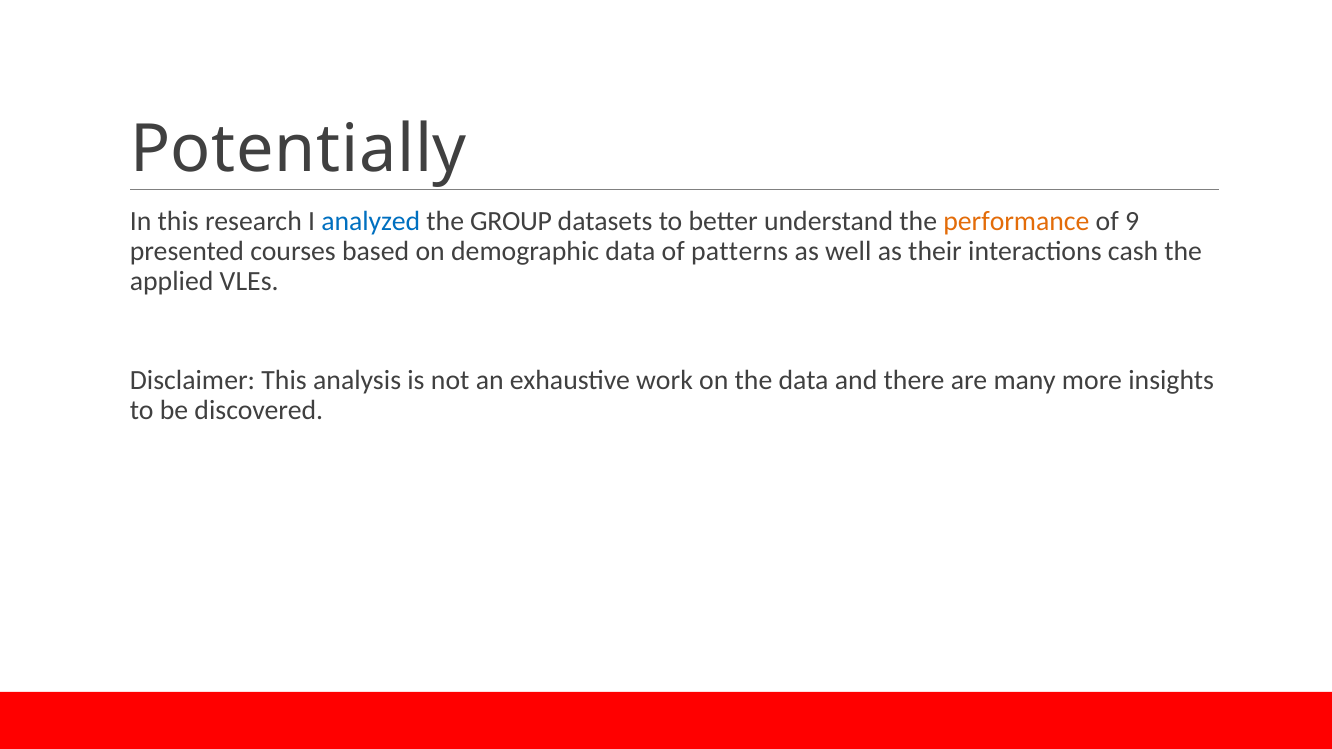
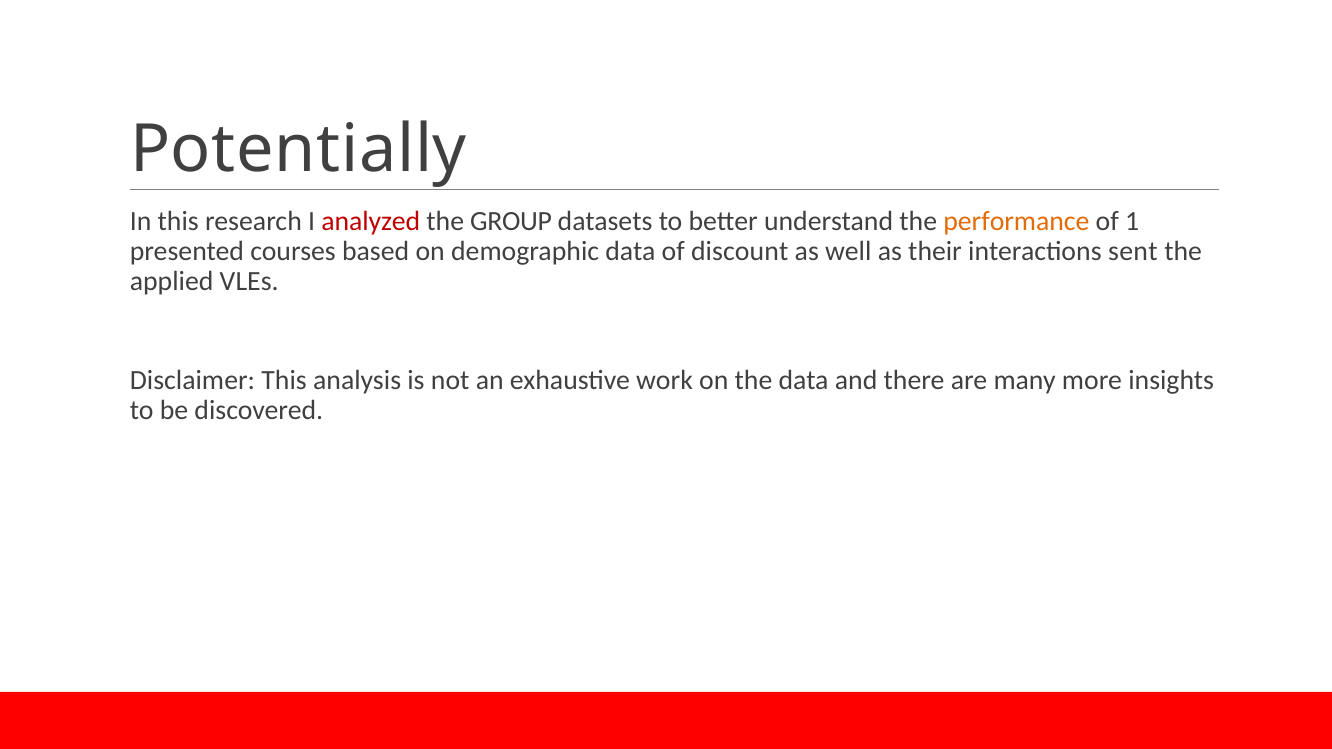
analyzed colour: blue -> red
9: 9 -> 1
patterns: patterns -> discount
cash: cash -> sent
